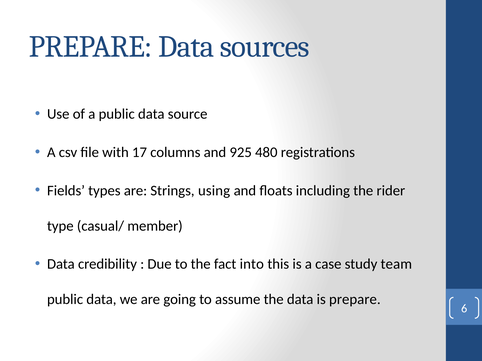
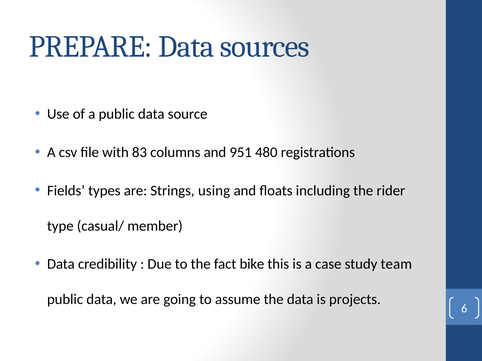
17: 17 -> 83
925: 925 -> 951
into: into -> bike
is prepare: prepare -> projects
